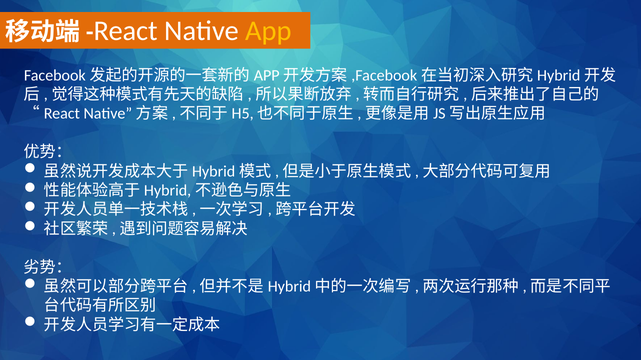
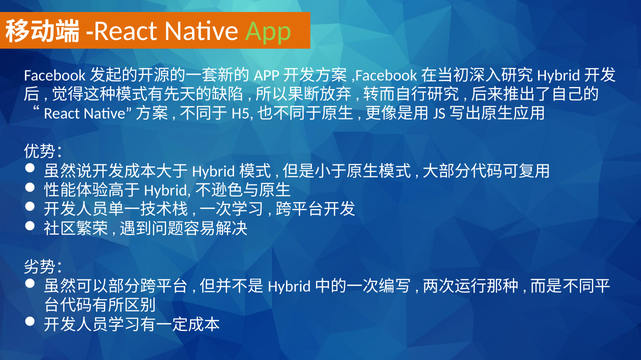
App colour: yellow -> light green
